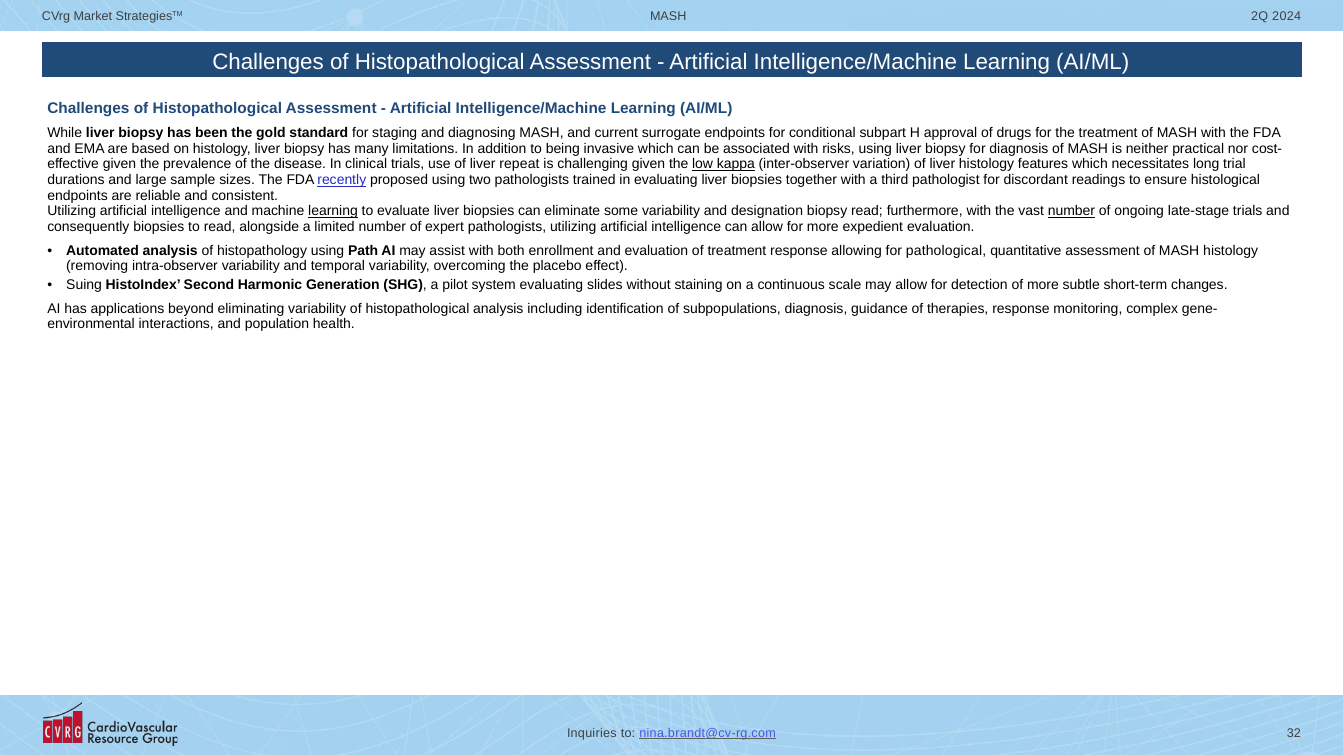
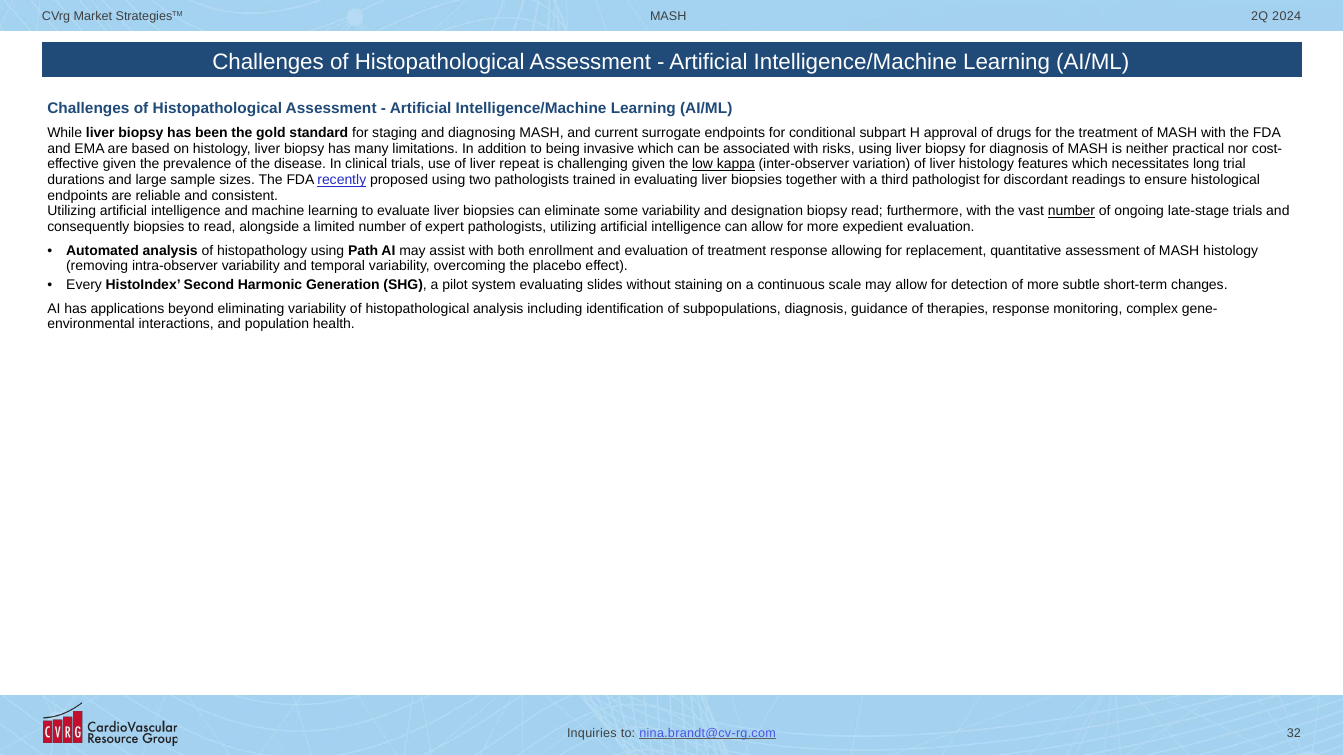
learning at (333, 211) underline: present -> none
pathological: pathological -> replacement
Suing: Suing -> Every
